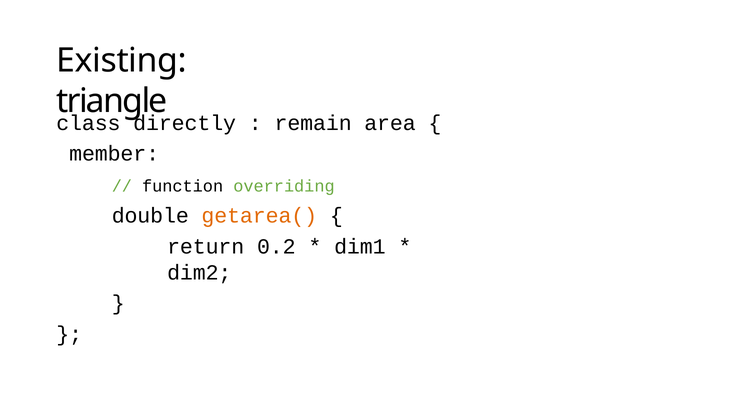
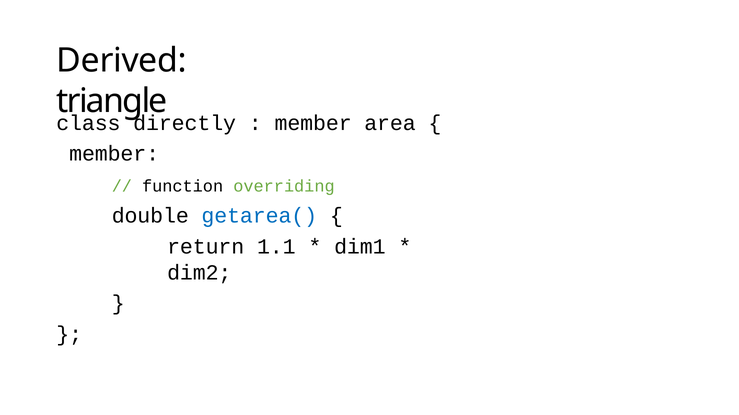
Existing: Existing -> Derived
remain at (313, 123): remain -> member
getarea( colour: orange -> blue
0.2: 0.2 -> 1.1
